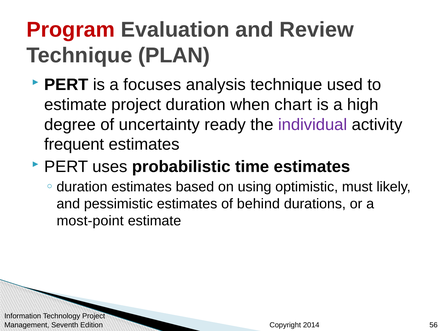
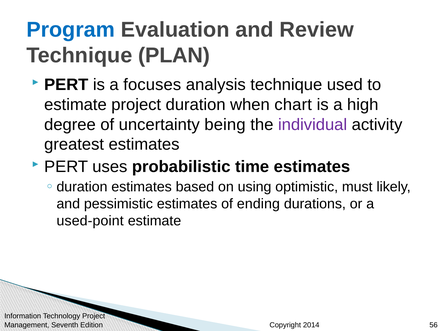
Program colour: red -> blue
ready: ready -> being
frequent: frequent -> greatest
behind: behind -> ending
most-point: most-point -> used-point
